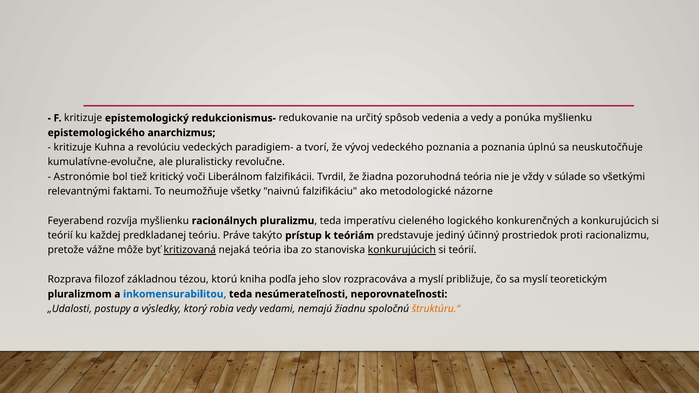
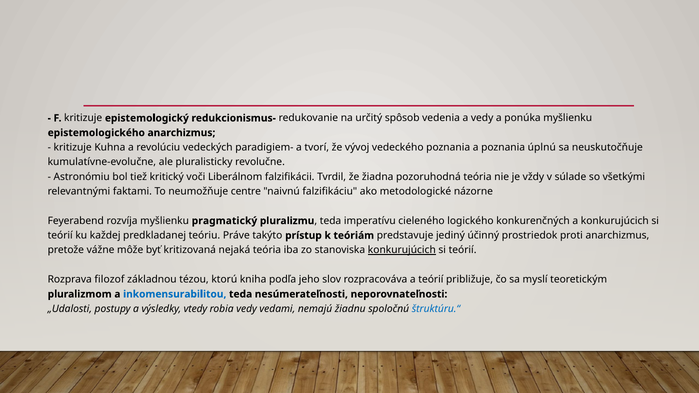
Astronómie: Astronómie -> Astronómiu
všetky: všetky -> centre
racionálnych: racionálnych -> pragmatický
proti racionalizmu: racionalizmu -> anarchizmus
kritizovaná underline: present -> none
a myslí: myslí -> teórií
ktorý: ktorý -> vtedy
štruktúru.“ colour: orange -> blue
